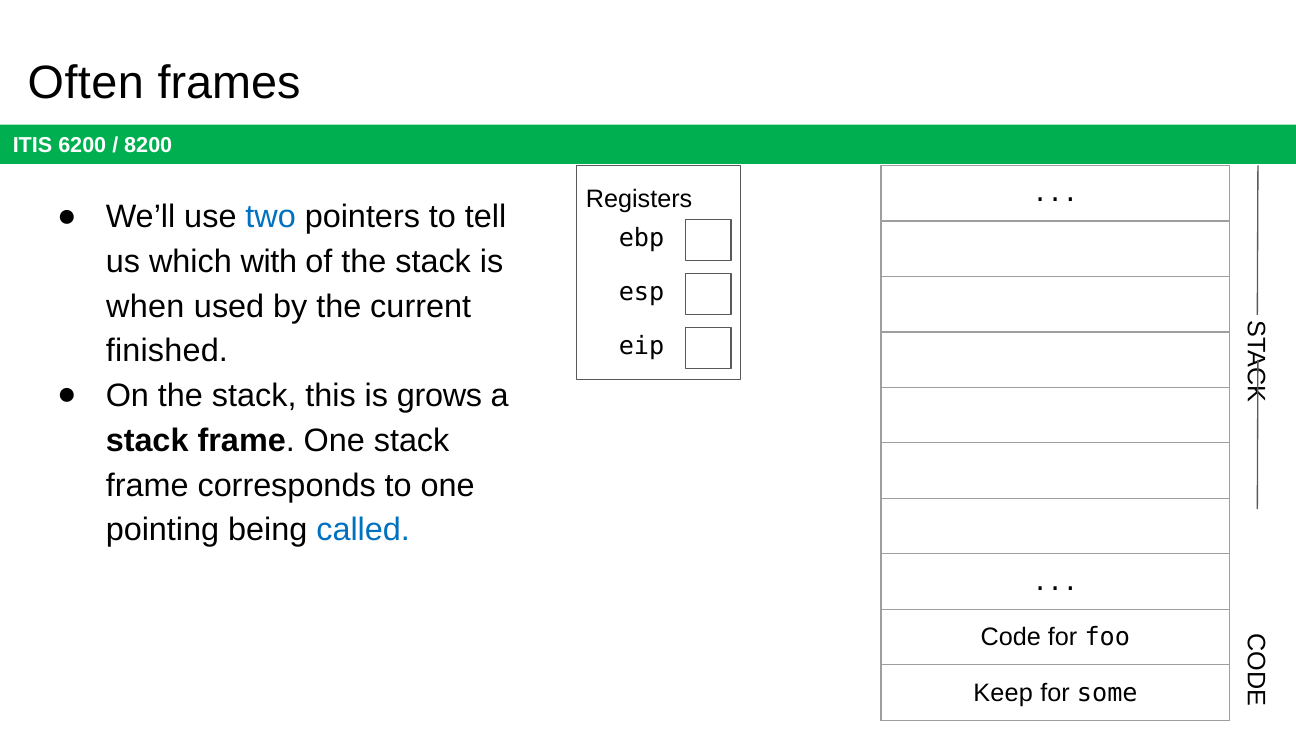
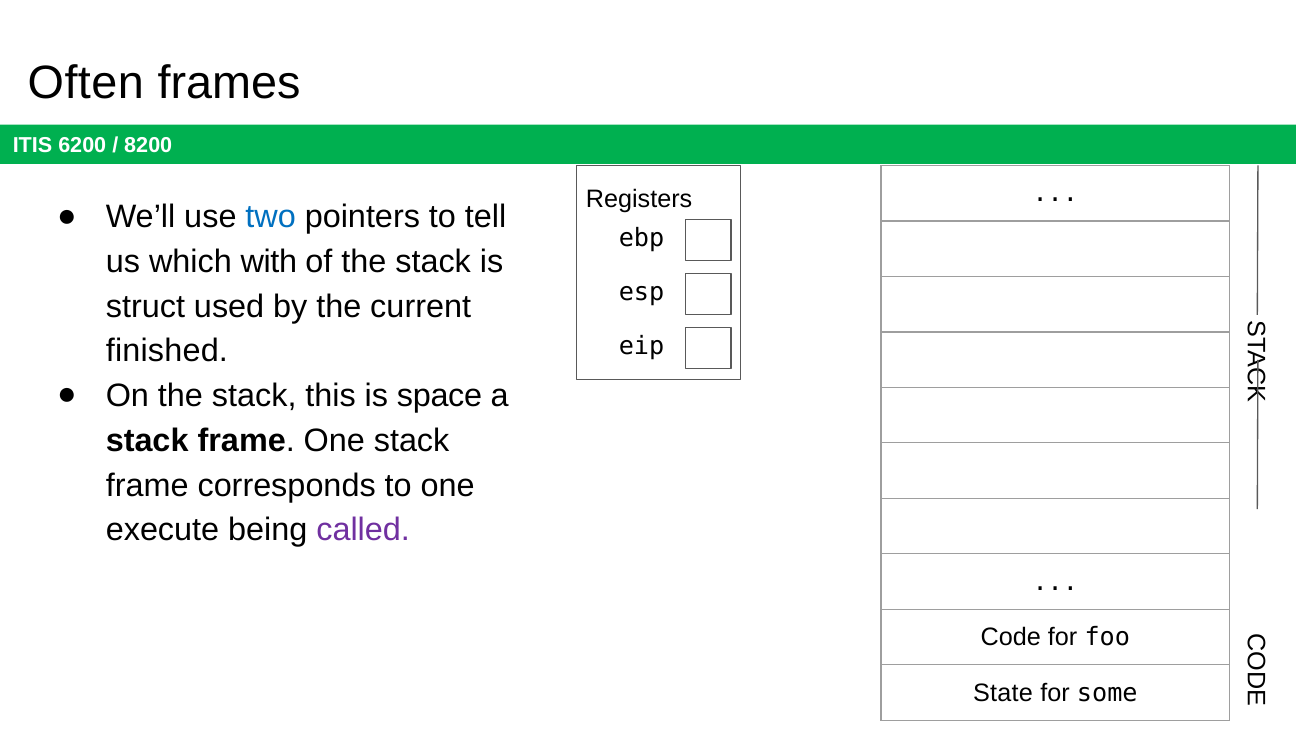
when: when -> struct
grows: grows -> space
pointing: pointing -> execute
called colour: blue -> purple
Keep: Keep -> State
